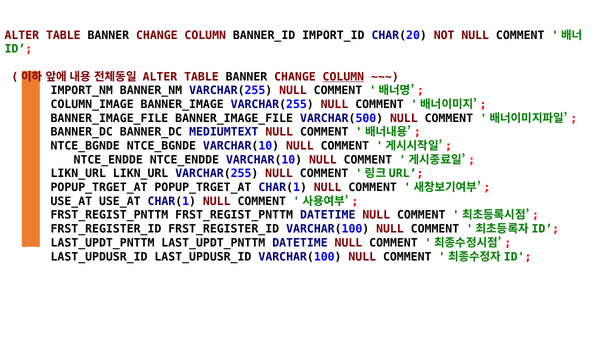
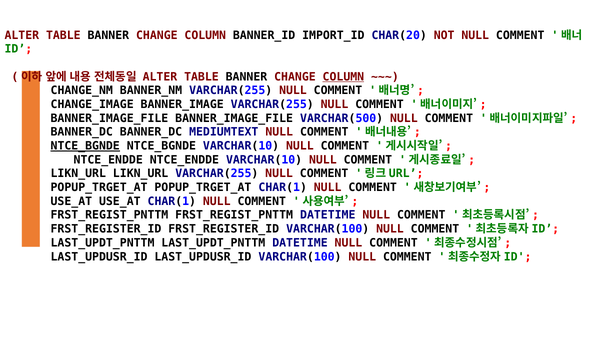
IMPORT_NM: IMPORT_NM -> CHANGE_NM
COLUMN_IMAGE: COLUMN_IMAGE -> CHANGE_IMAGE
NTCE_BGNDE at (85, 146) underline: none -> present
